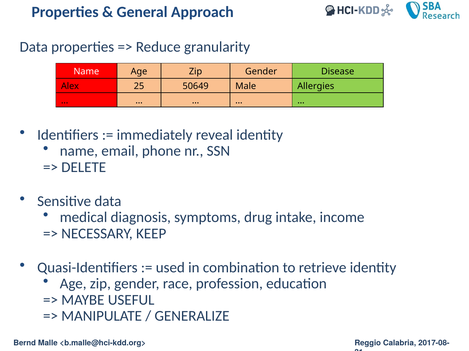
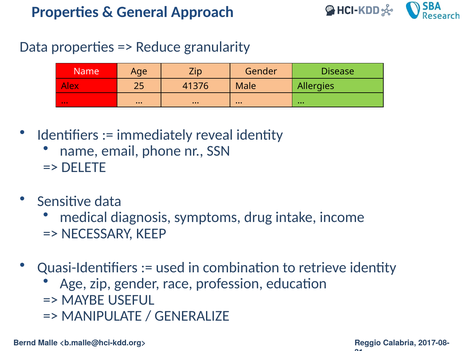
50649: 50649 -> 41376
